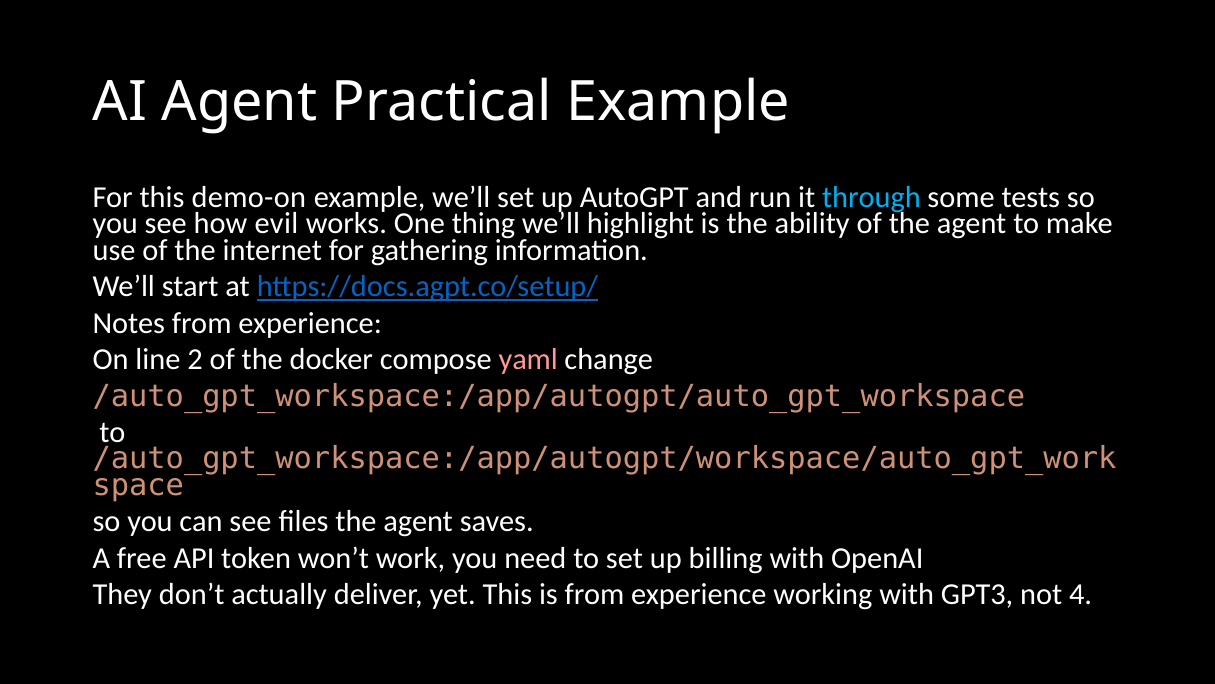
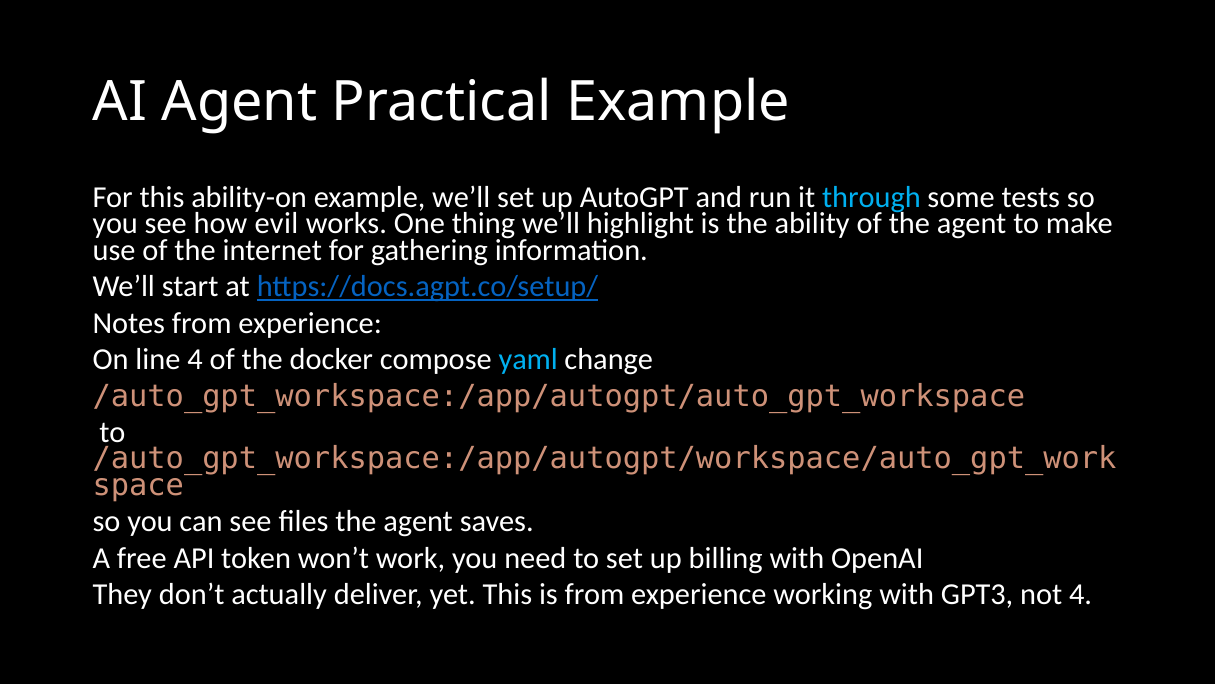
demo-on: demo-on -> ability-on
line 2: 2 -> 4
yaml colour: pink -> light blue
